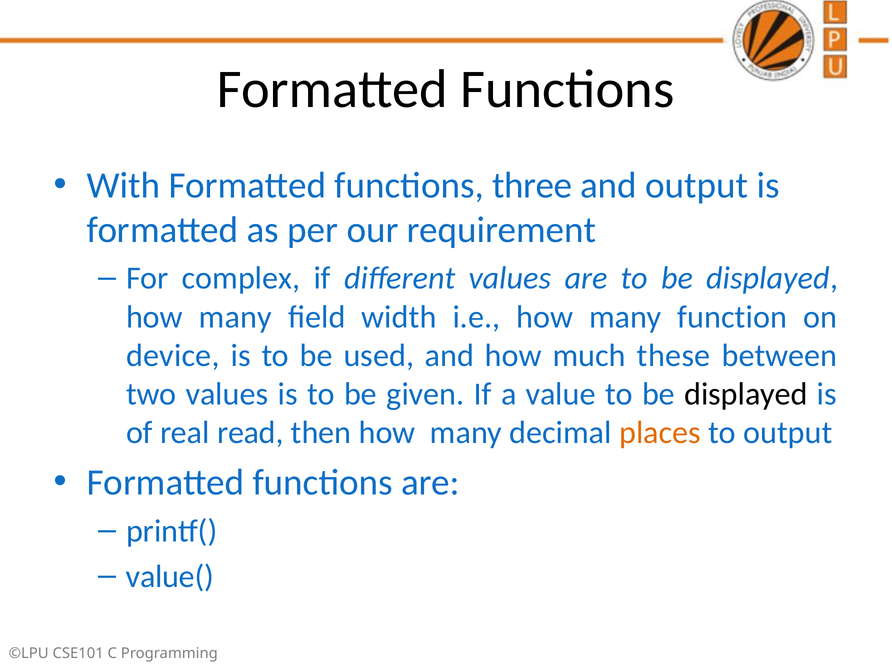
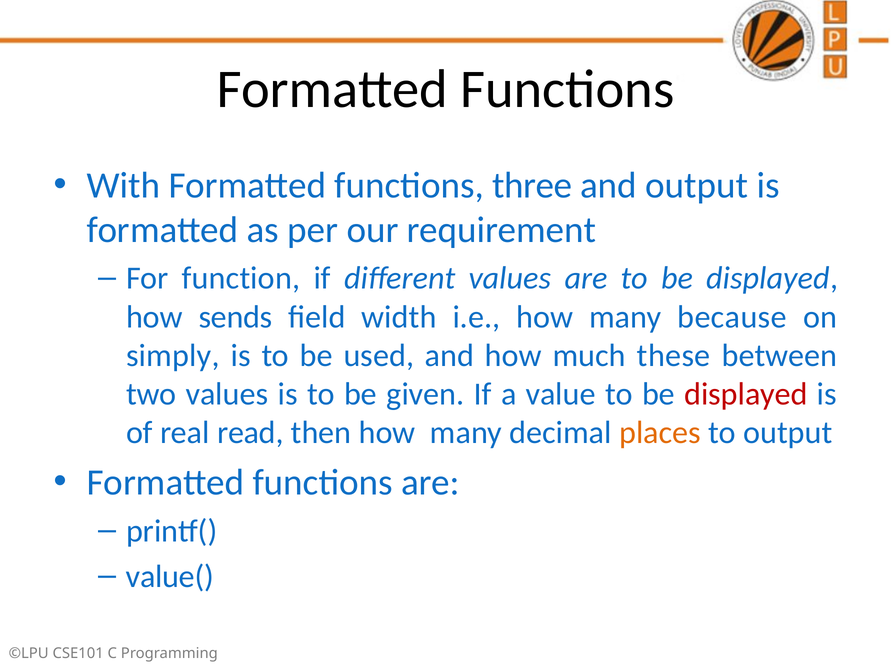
complex: complex -> function
many at (235, 317): many -> sends
function: function -> because
device: device -> simply
displayed at (746, 394) colour: black -> red
